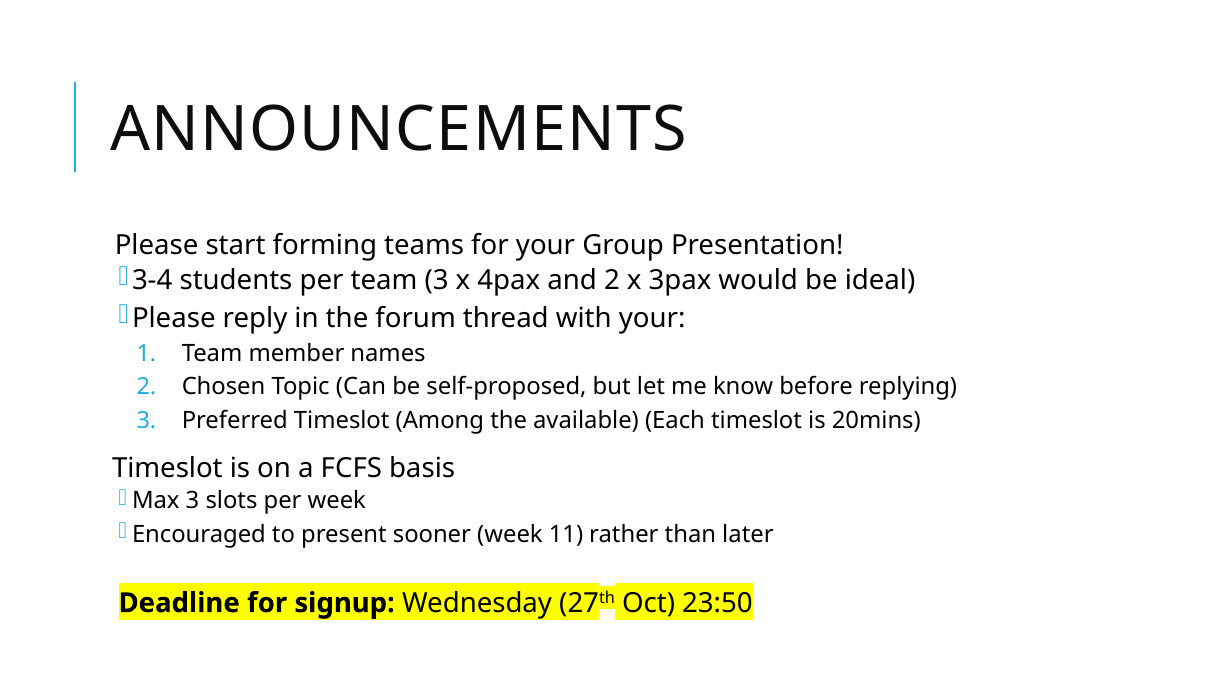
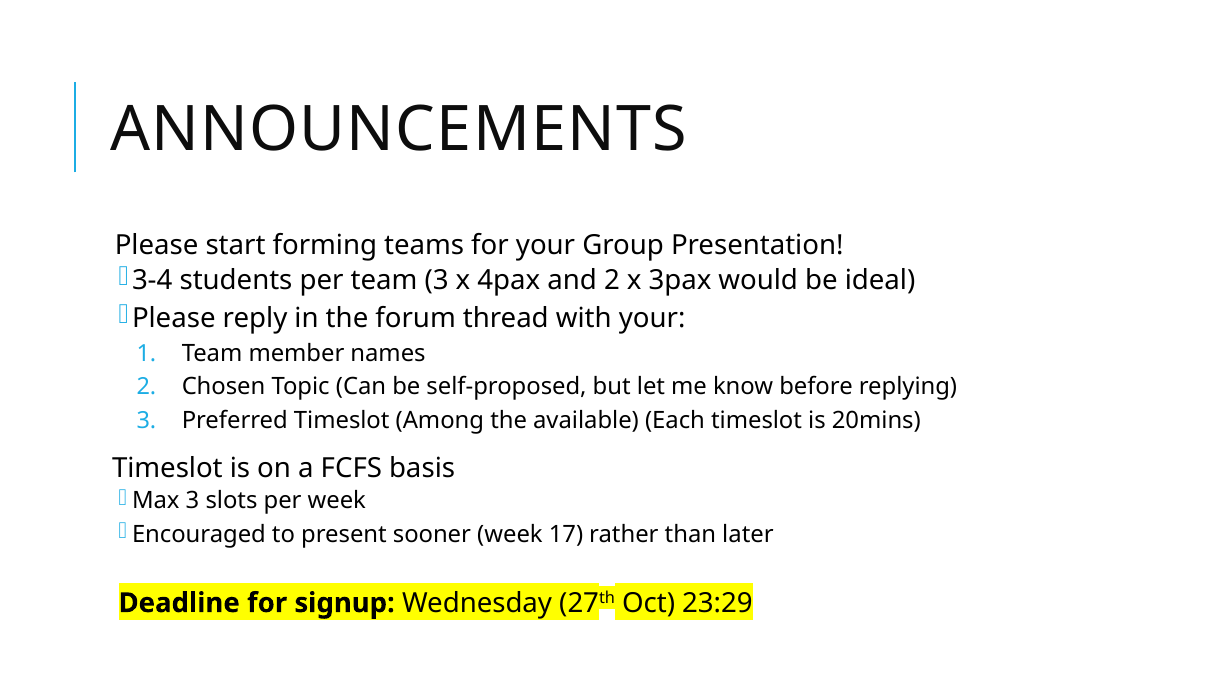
11: 11 -> 17
23:50: 23:50 -> 23:29
